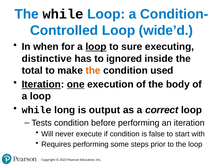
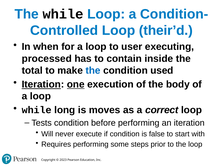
wide’d: wide’d -> their’d
loop at (96, 47) underline: present -> none
sure: sure -> user
distinctive: distinctive -> processed
ignored: ignored -> contain
the at (93, 71) colour: orange -> blue
output: output -> moves
